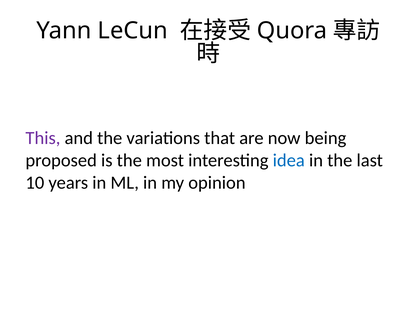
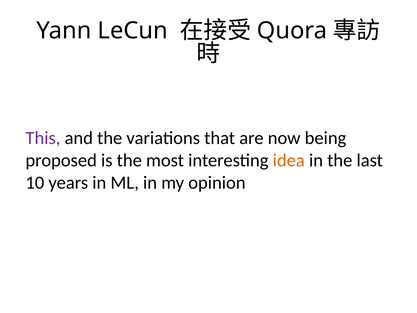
idea colour: blue -> orange
